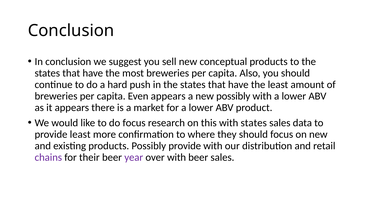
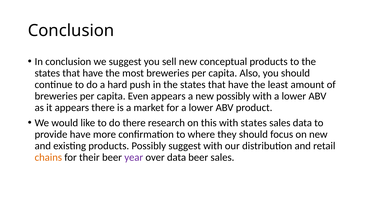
do focus: focus -> there
provide least: least -> have
Possibly provide: provide -> suggest
chains colour: purple -> orange
over with: with -> data
